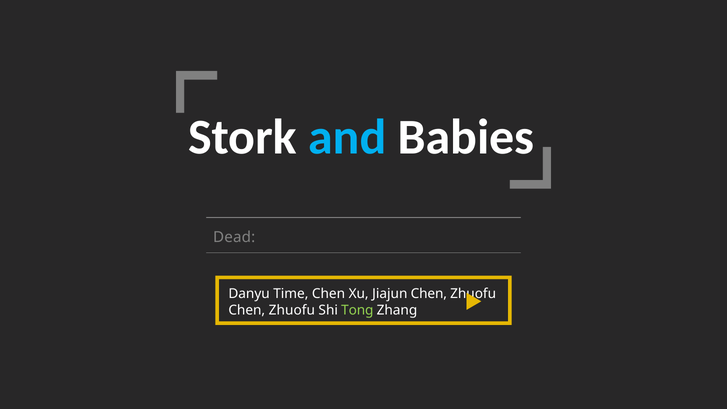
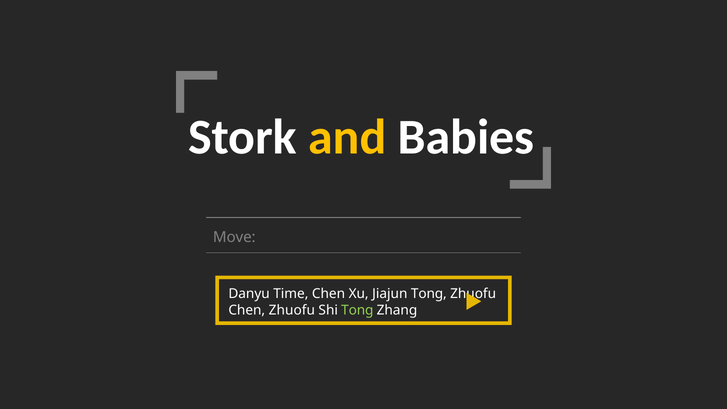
and colour: light blue -> yellow
Dead: Dead -> Move
Jiajun Chen: Chen -> Tong
